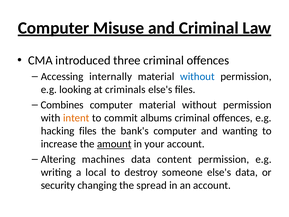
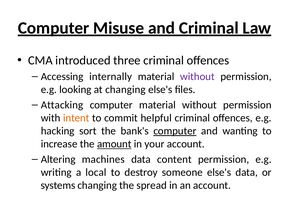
without at (197, 76) colour: blue -> purple
at criminals: criminals -> changing
Combines: Combines -> Attacking
albums: albums -> helpful
hacking files: files -> sort
computer at (175, 131) underline: none -> present
security: security -> systems
